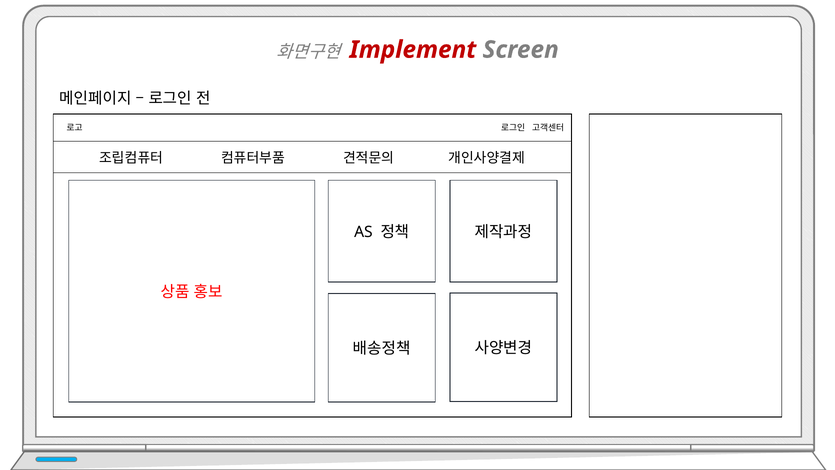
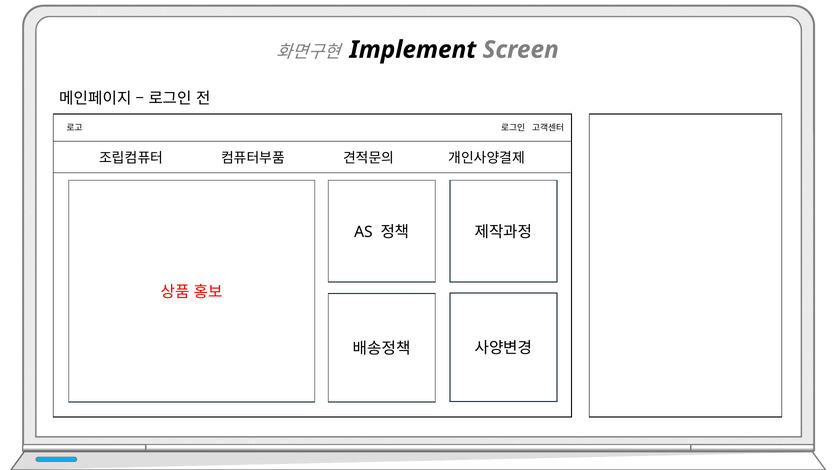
Implement colour: red -> black
